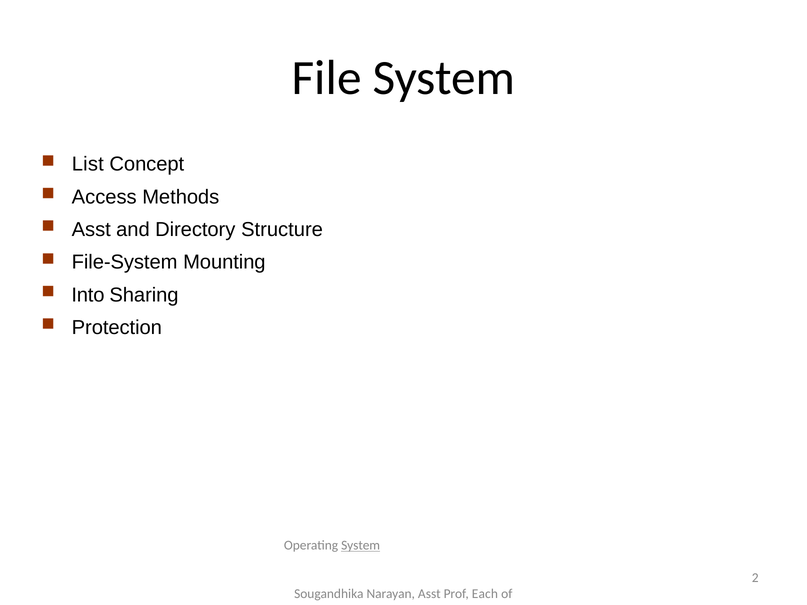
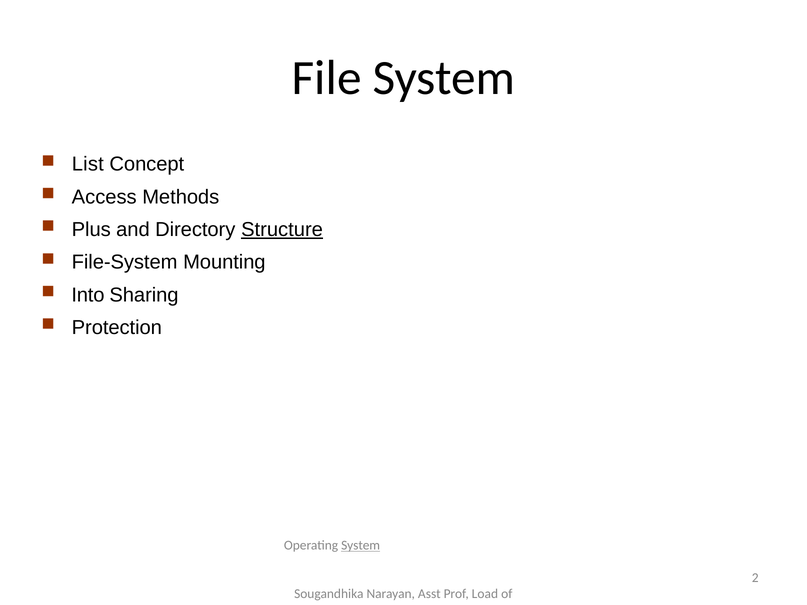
Asst at (91, 230): Asst -> Plus
Structure underline: none -> present
Each: Each -> Load
